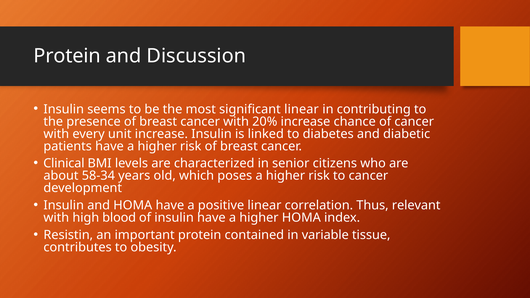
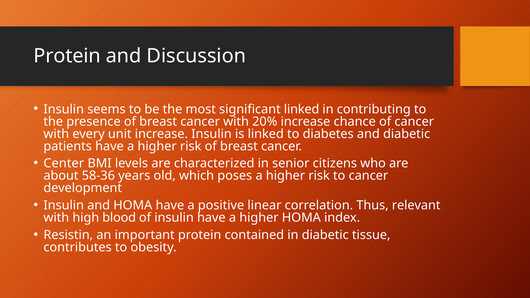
significant linear: linear -> linked
Clinical: Clinical -> Center
58-34: 58-34 -> 58-36
in variable: variable -> diabetic
